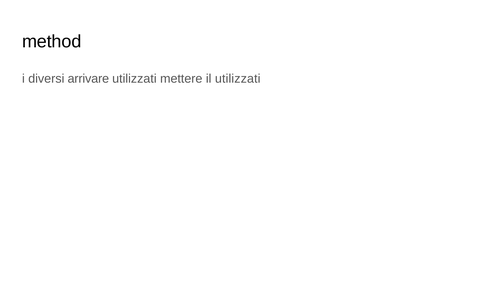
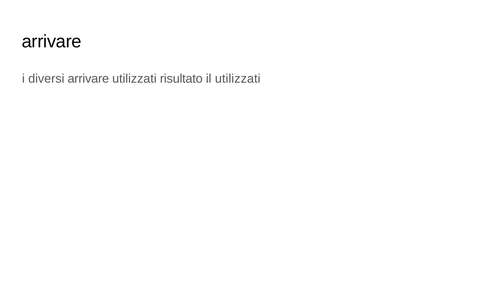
method at (52, 41): method -> arrivare
mettere: mettere -> risultato
